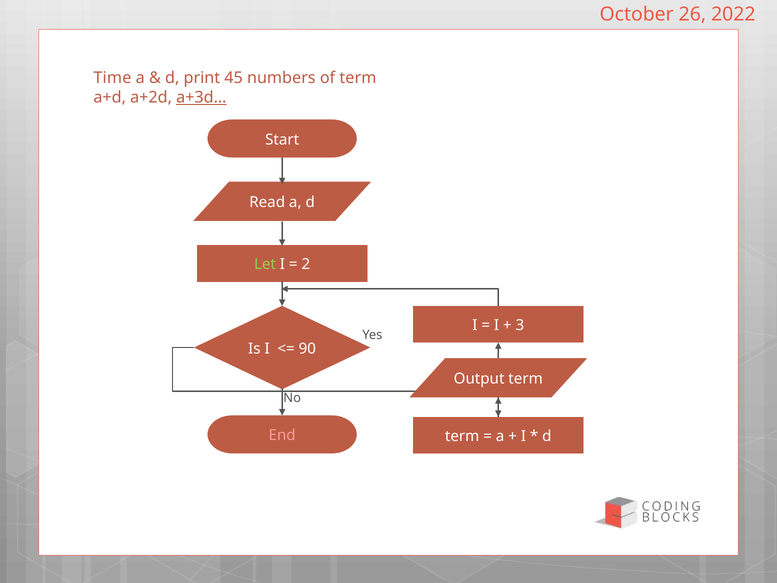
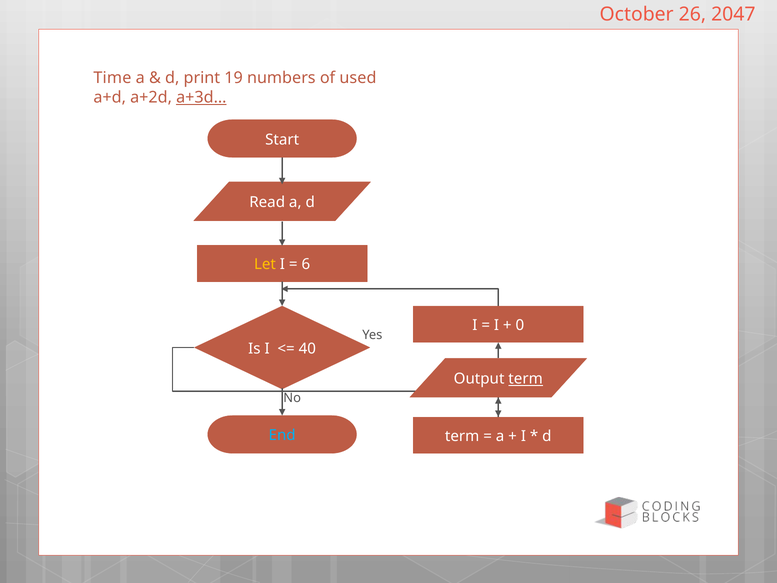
2022: 2022 -> 2047
45: 45 -> 19
of term: term -> used
Let colour: light green -> yellow
2: 2 -> 6
3: 3 -> 0
90: 90 -> 40
term at (526, 379) underline: none -> present
End colour: pink -> light blue
